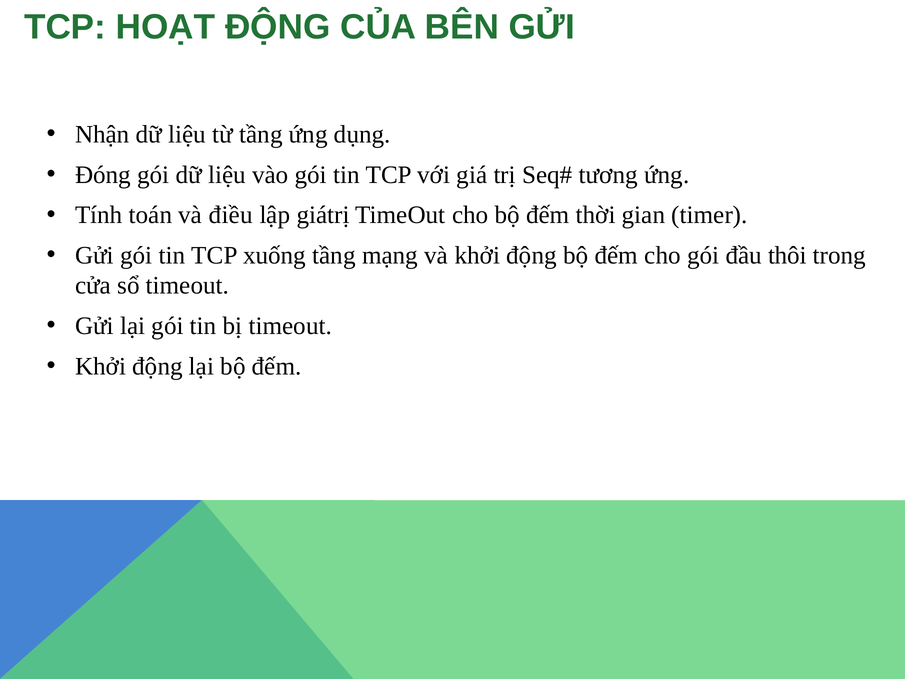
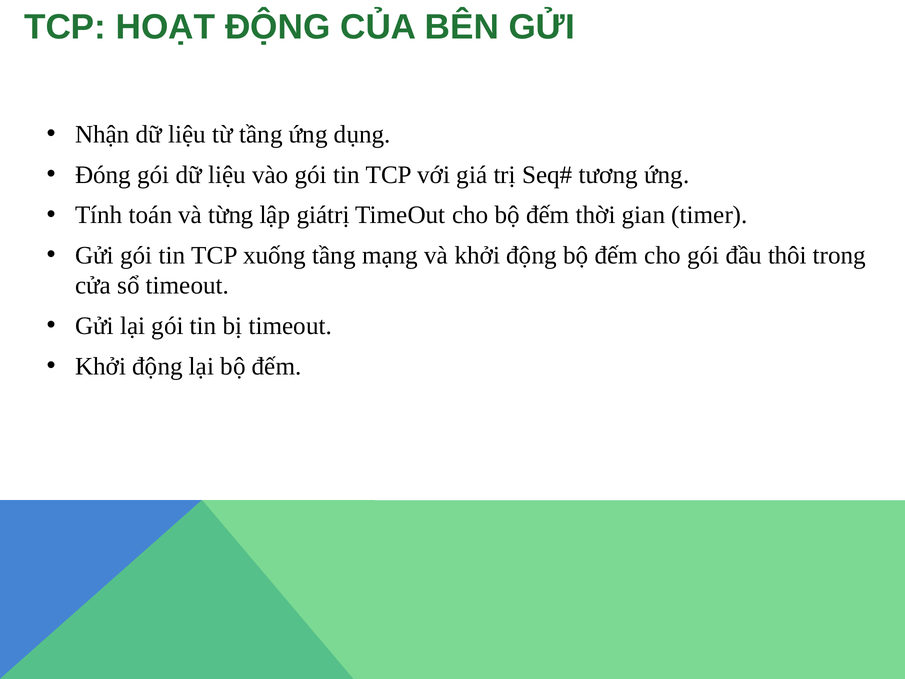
điều: điều -> từng
